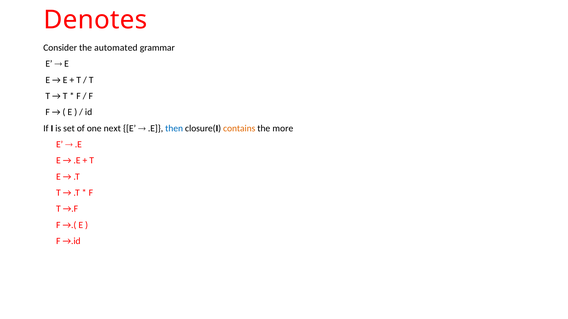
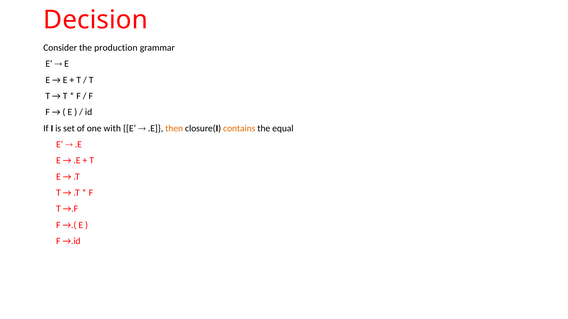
Denotes: Denotes -> Decision
automated: automated -> production
next: next -> with
then colour: blue -> orange
more: more -> equal
